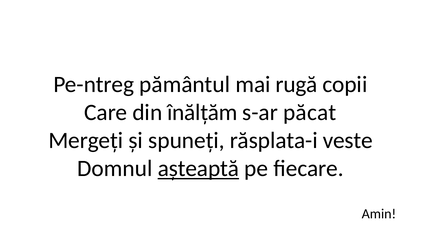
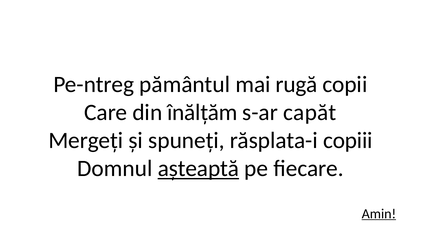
păcat: păcat -> capăt
veste: veste -> copiii
Amin underline: none -> present
